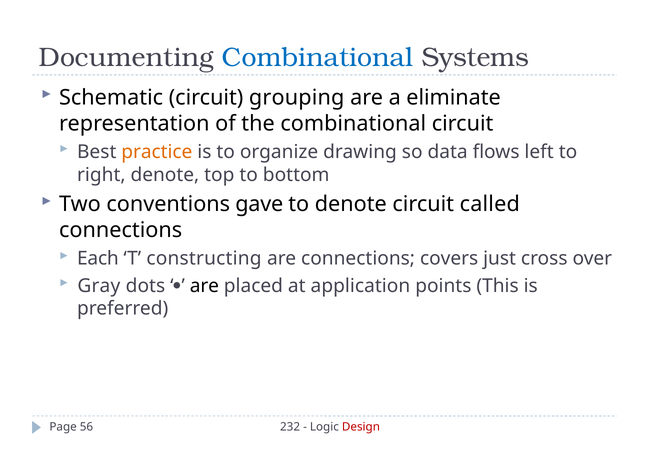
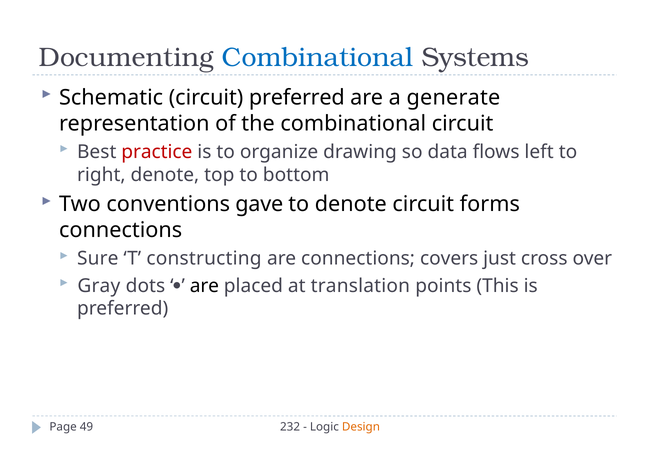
circuit grouping: grouping -> preferred
eliminate: eliminate -> generate
practice colour: orange -> red
called: called -> forms
Each: Each -> Sure
application: application -> translation
56: 56 -> 49
Design colour: red -> orange
